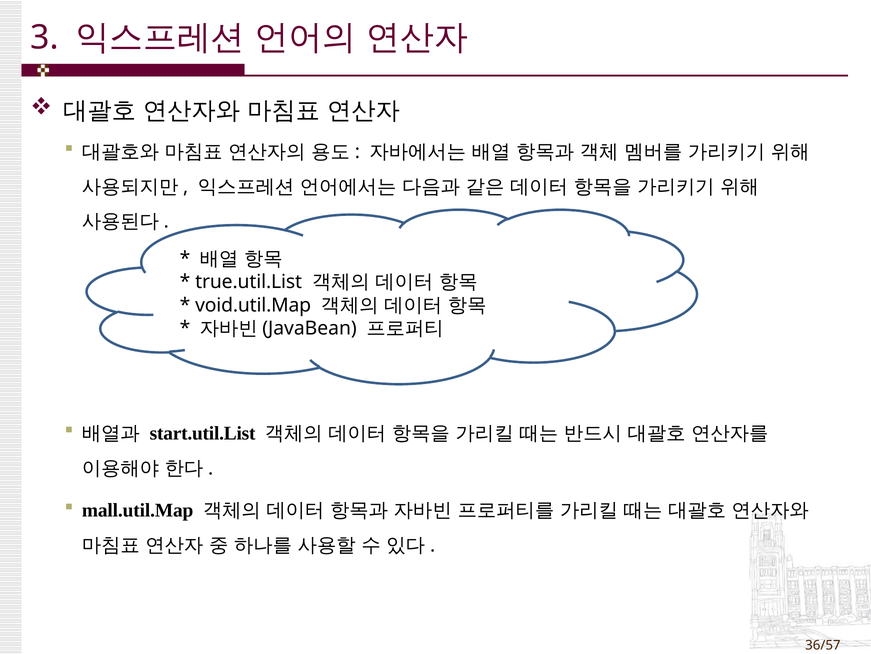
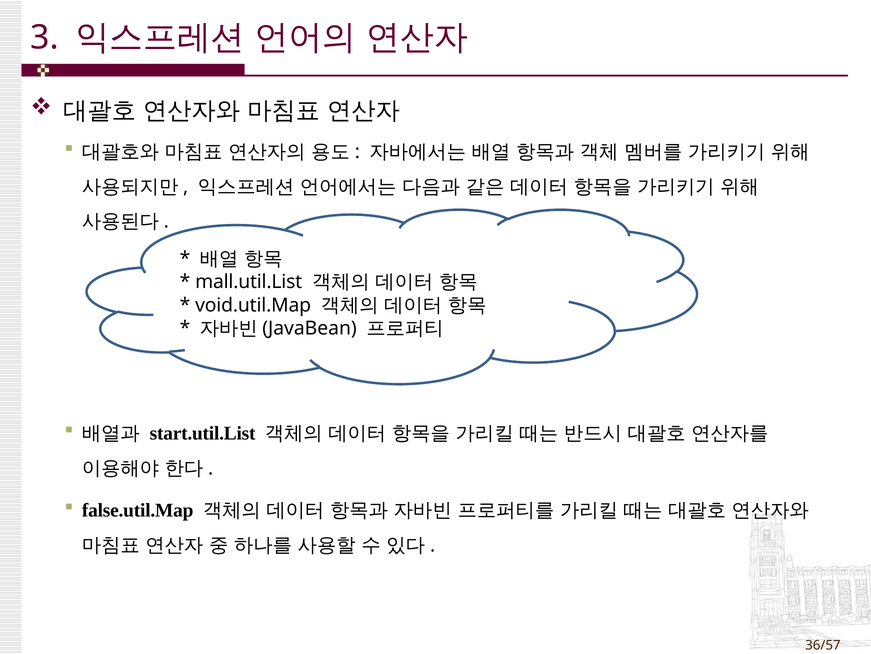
true.util.List: true.util.List -> mall.util.List
mall.util.Map: mall.util.Map -> false.util.Map
